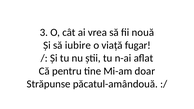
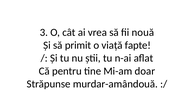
iubire: iubire -> primit
fugar: fugar -> fapte
păcatul-amândouă: păcatul-amândouă -> murdar-amândouă
